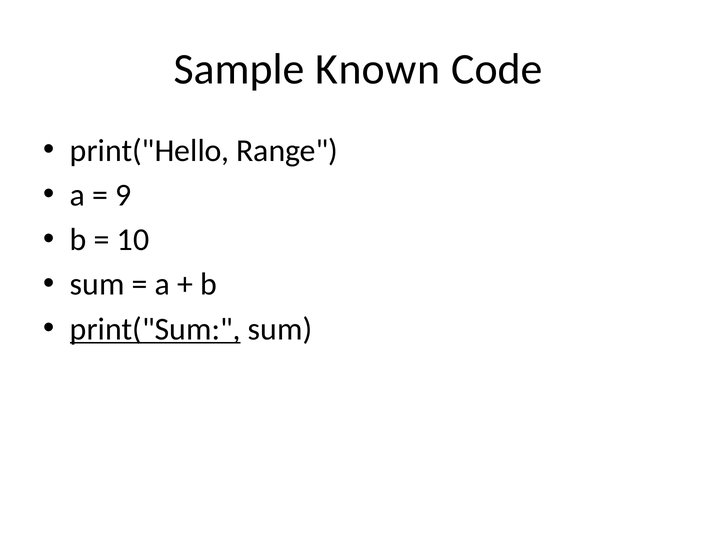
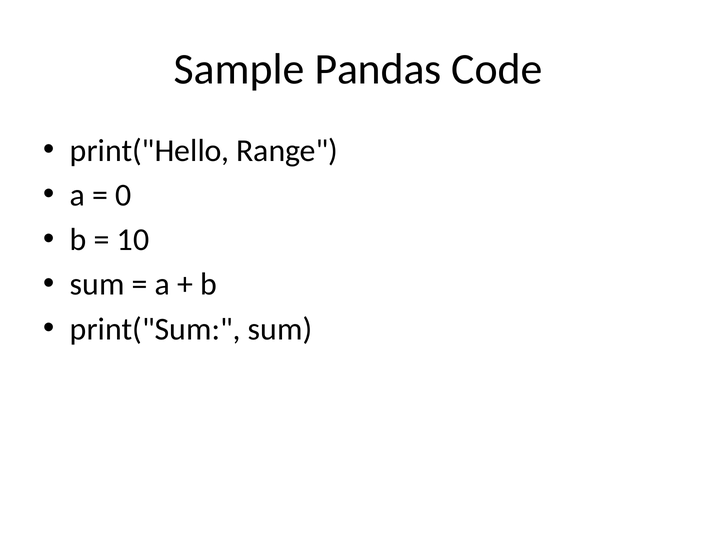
Known: Known -> Pandas
9: 9 -> 0
print("Sum underline: present -> none
